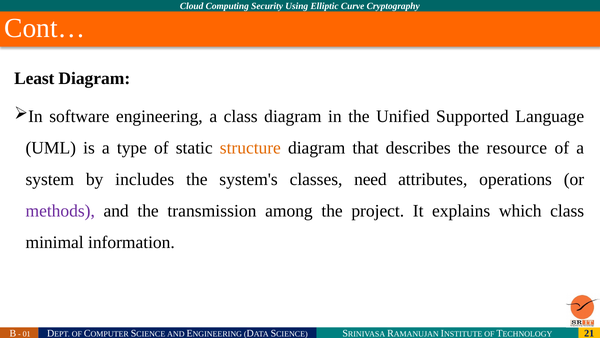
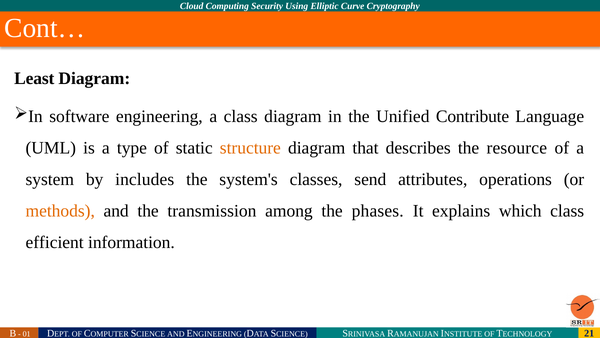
Supported: Supported -> Contribute
need: need -> send
methods colour: purple -> orange
project: project -> phases
minimal: minimal -> efficient
